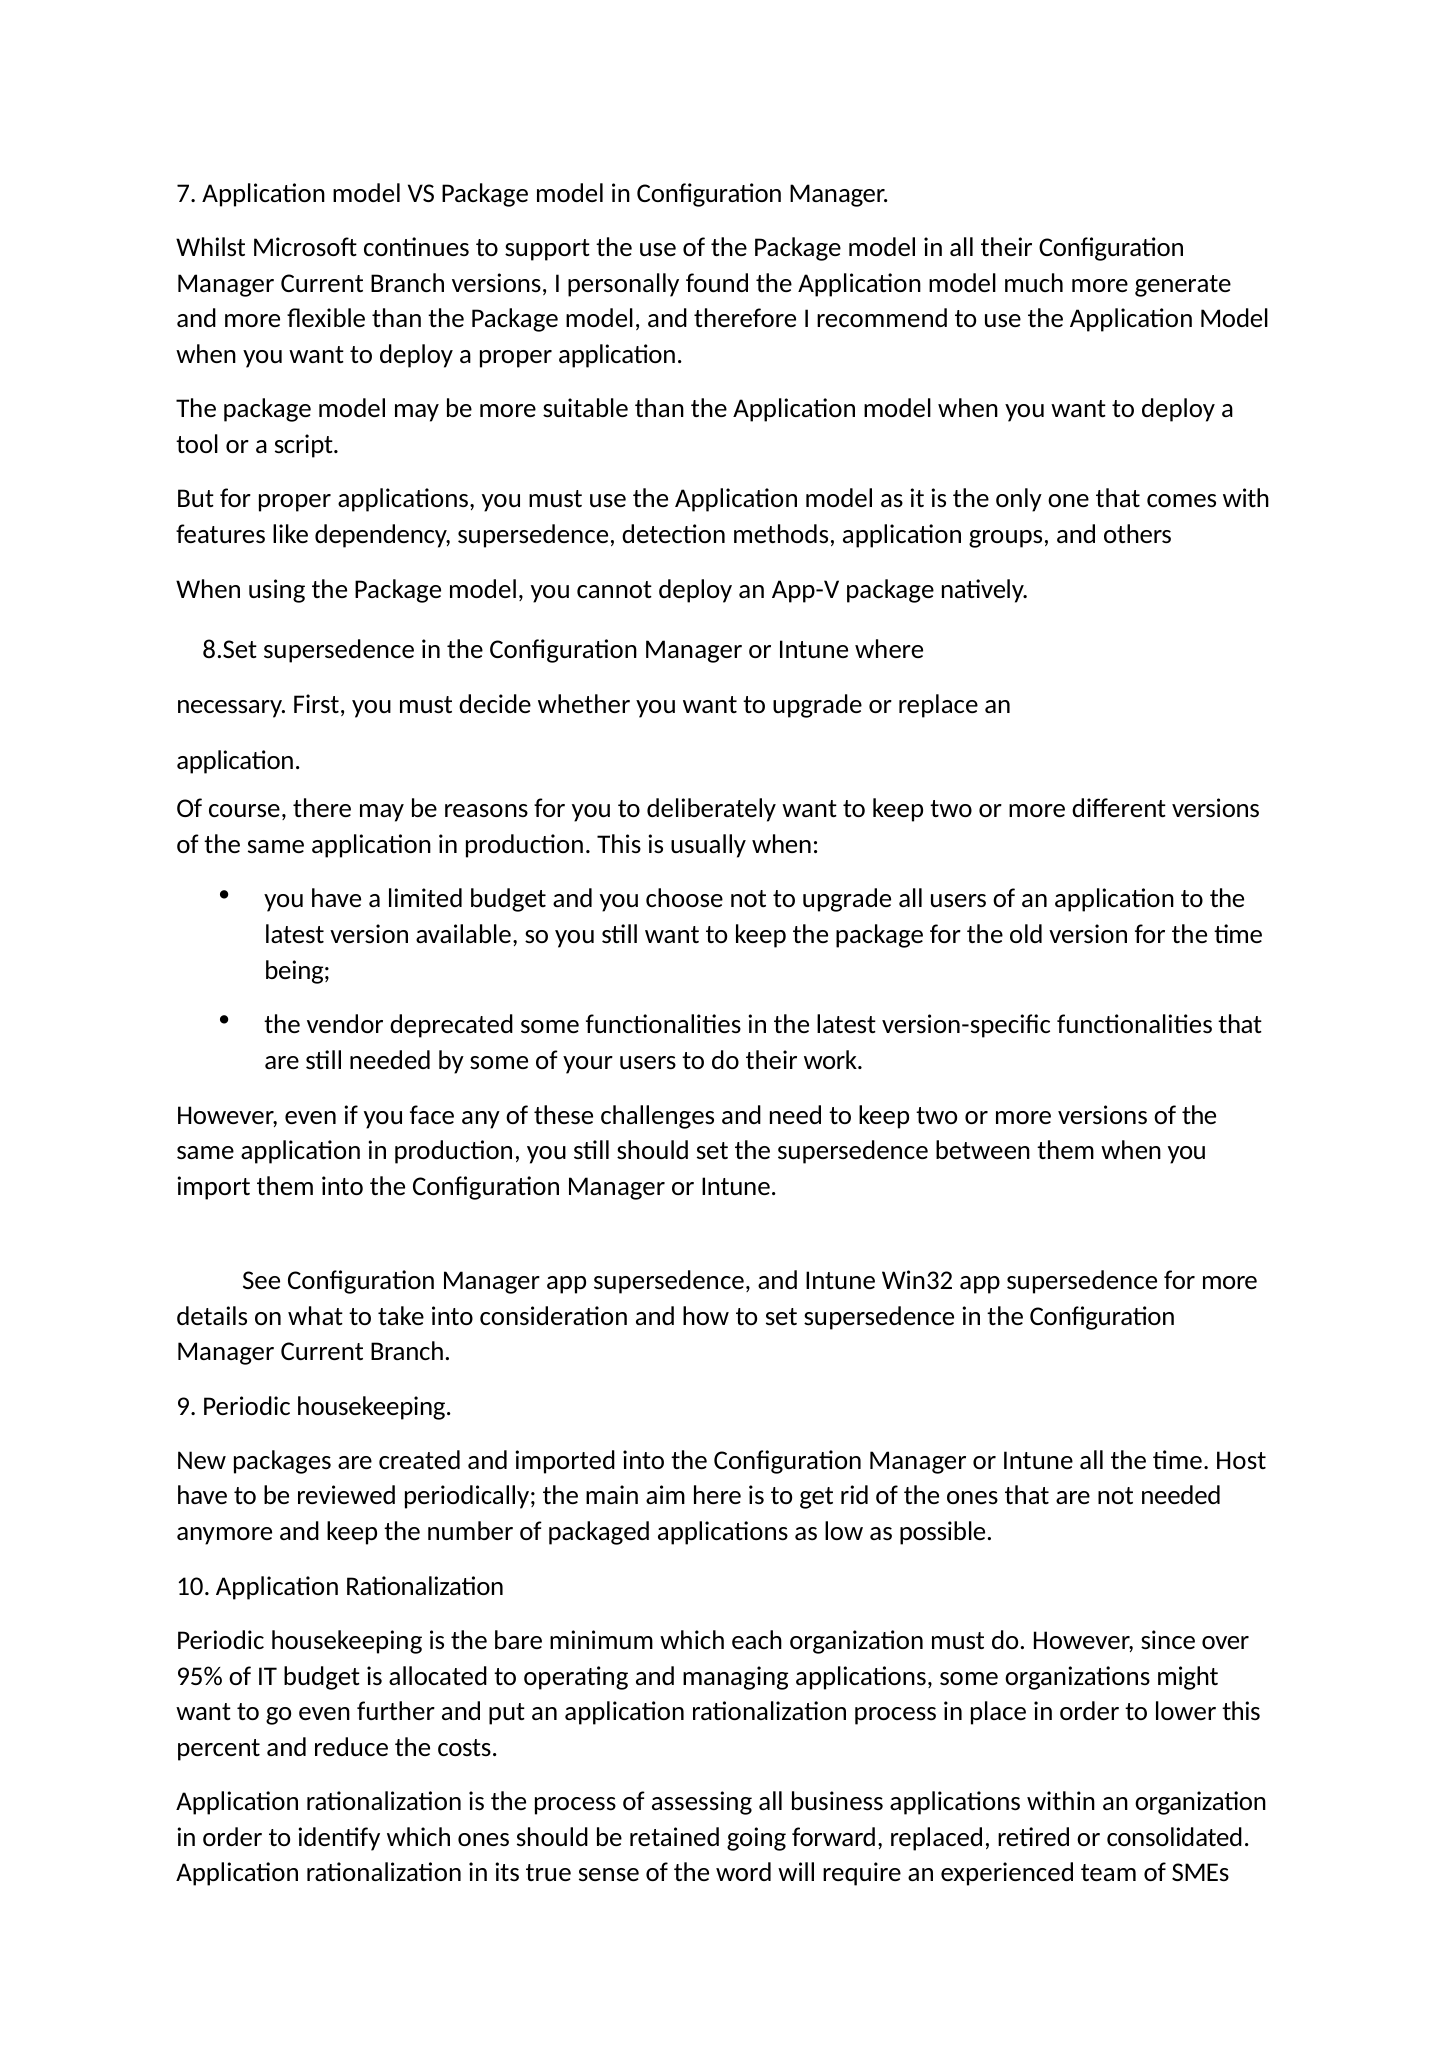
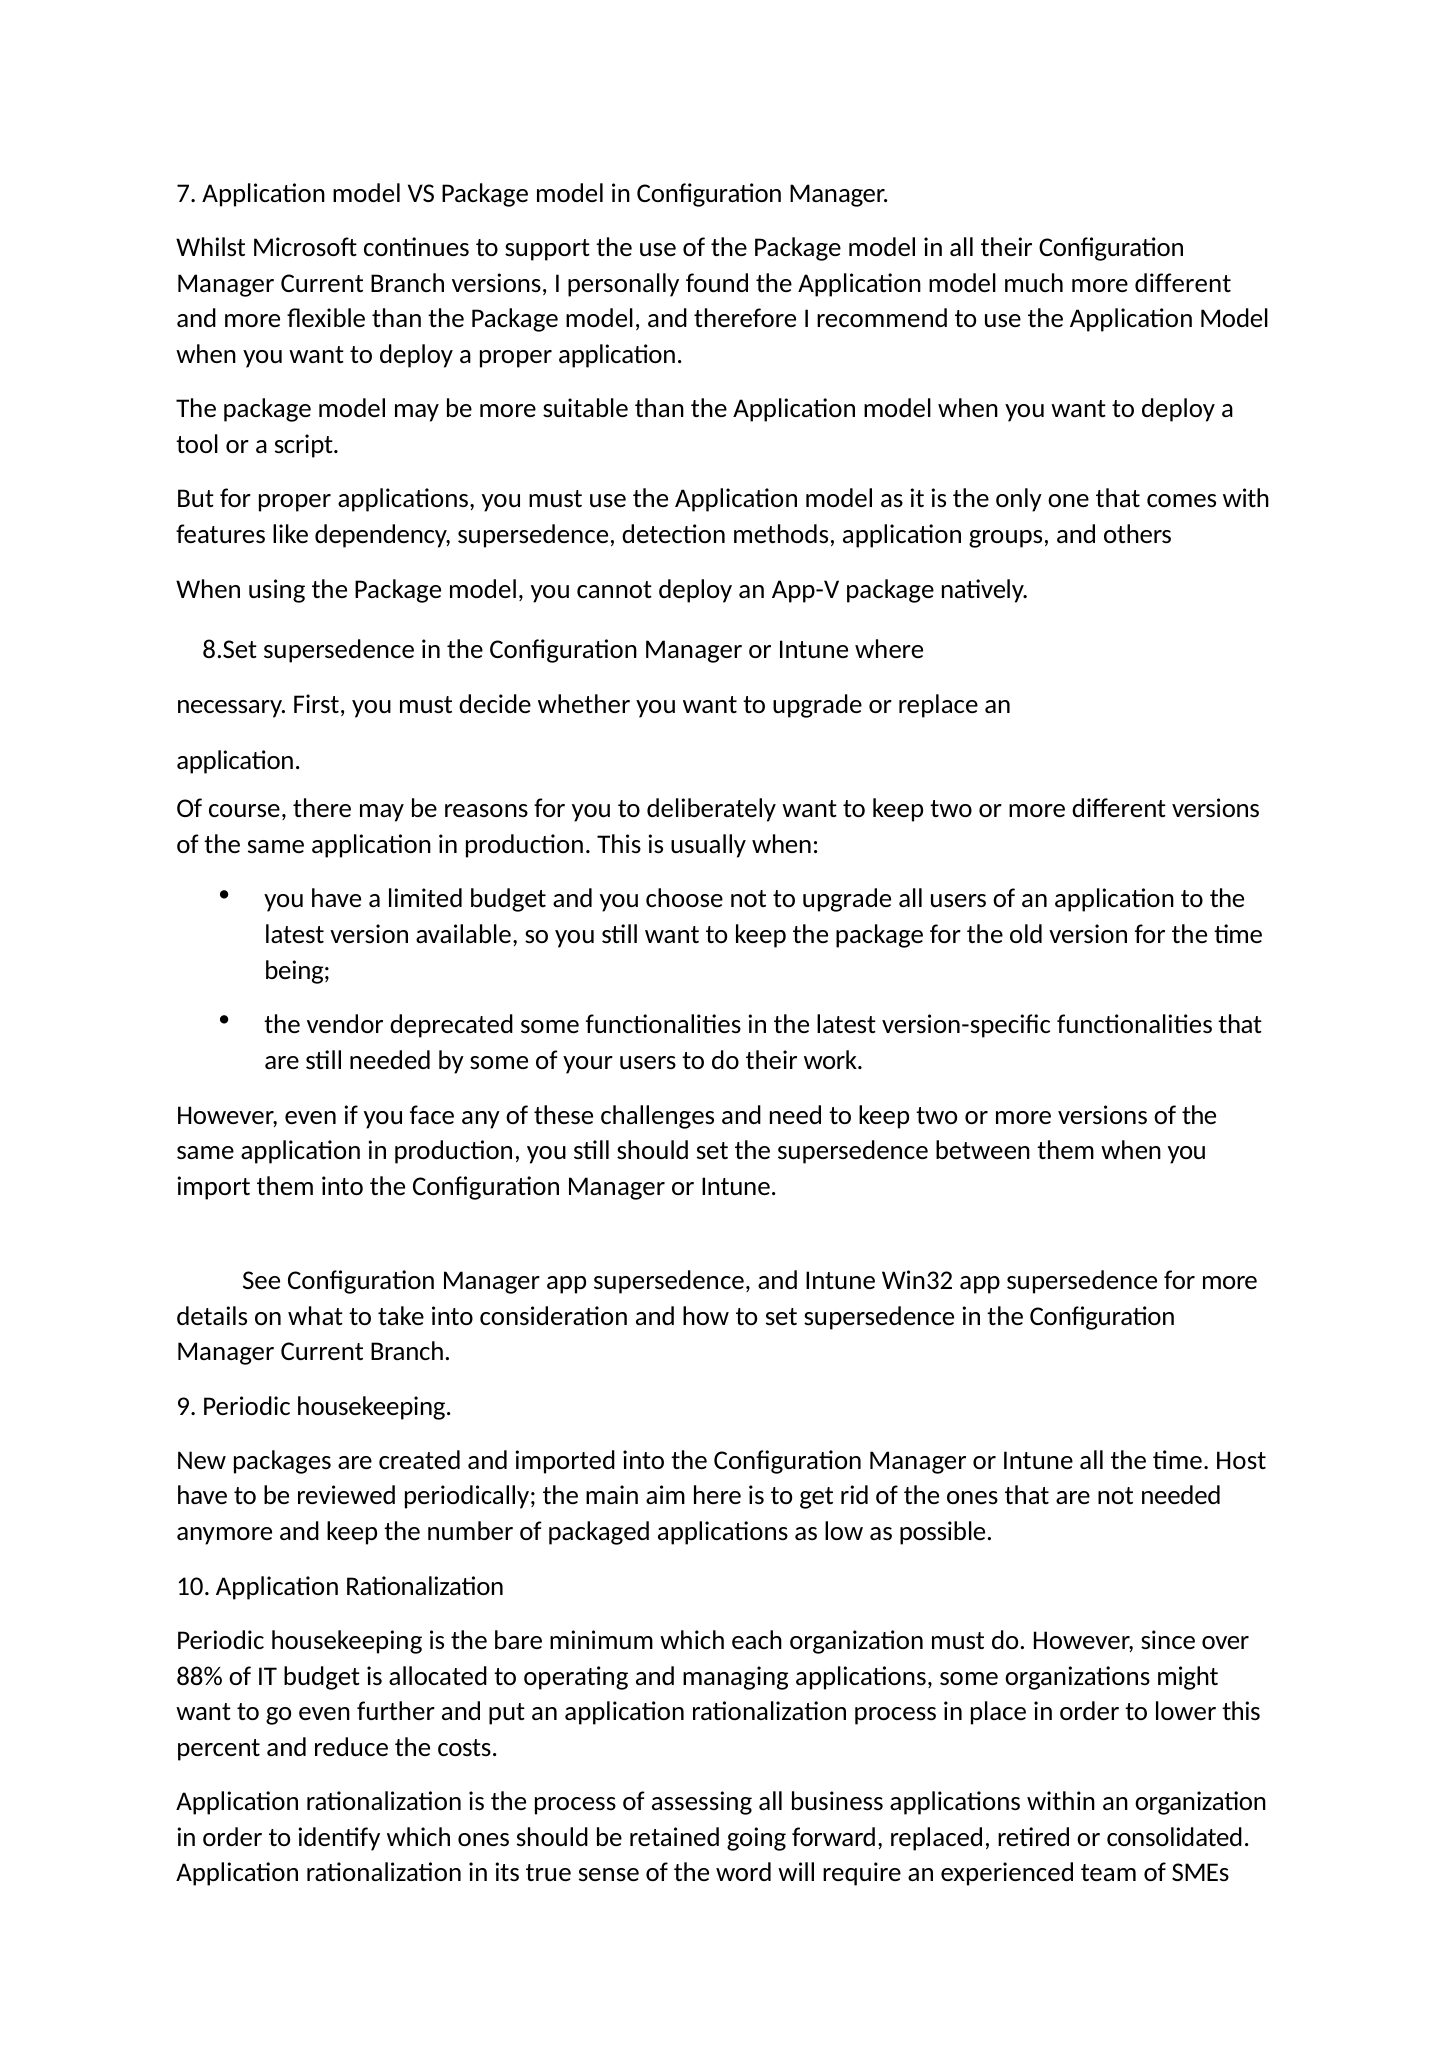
much more generate: generate -> different
95%: 95% -> 88%
